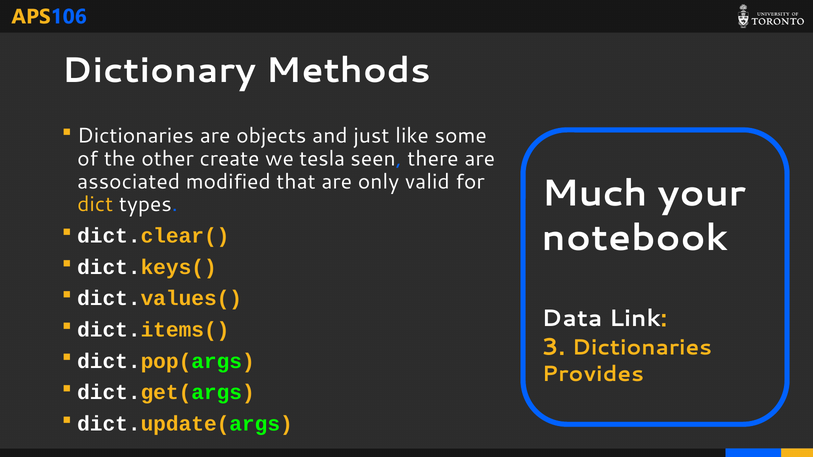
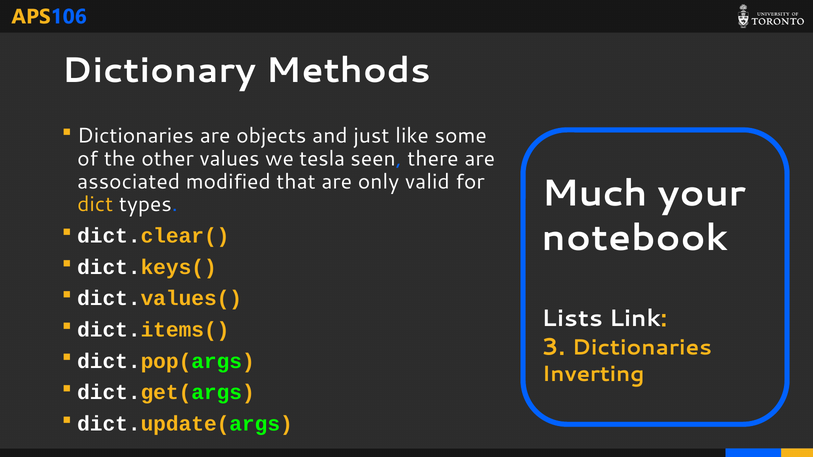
create: create -> values
Data: Data -> Lists
Provides: Provides -> Inverting
